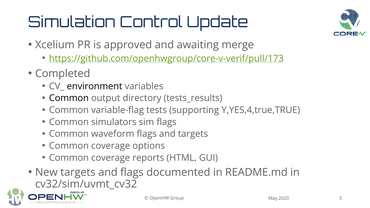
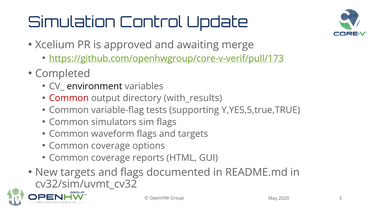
Common at (69, 98) colour: black -> red
tests_results: tests_results -> with_results
Y,YES,4,true,TRUE: Y,YES,4,true,TRUE -> Y,YES,5,true,TRUE
